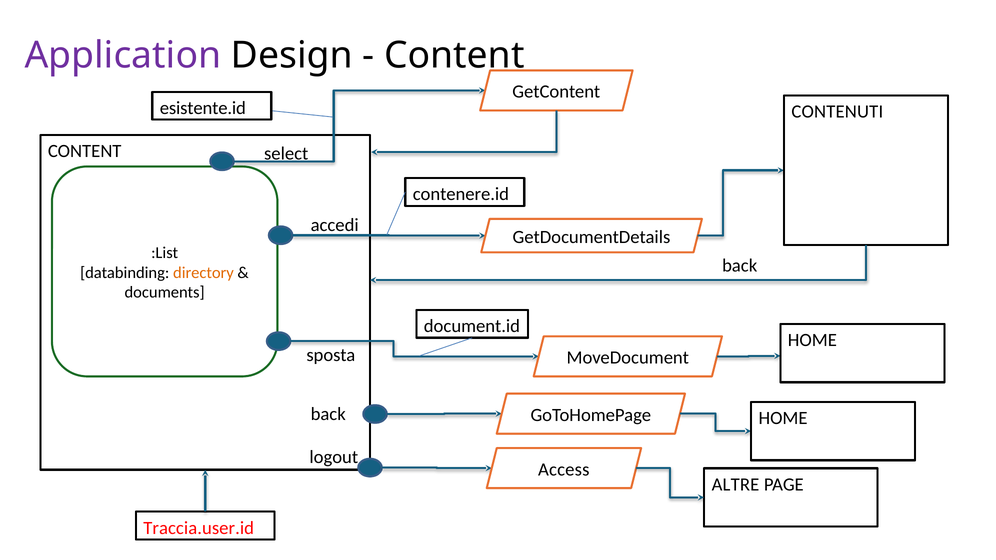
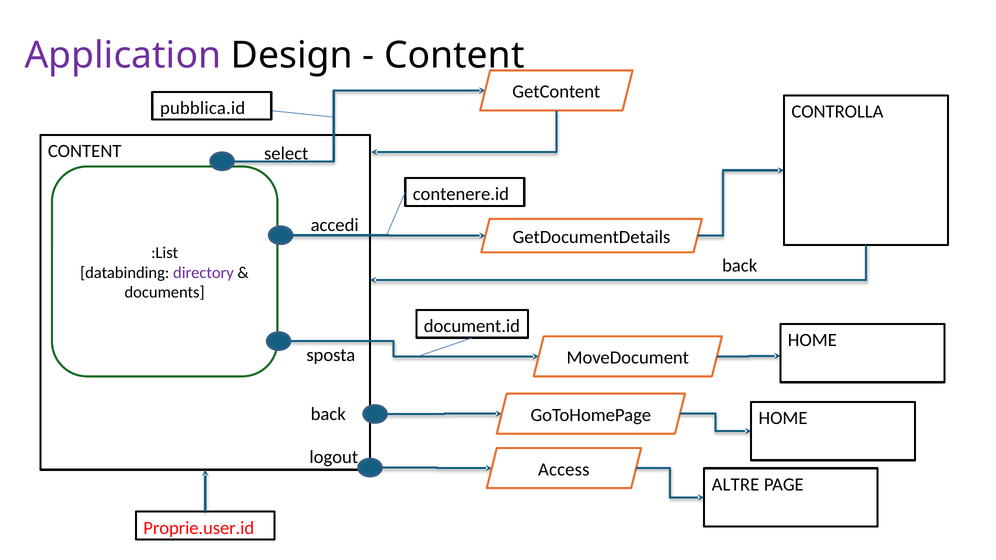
esistente.id: esistente.id -> pubblica.id
CONTENUTI: CONTENUTI -> CONTROLLA
directory colour: orange -> purple
Traccia.user.id: Traccia.user.id -> Proprie.user.id
